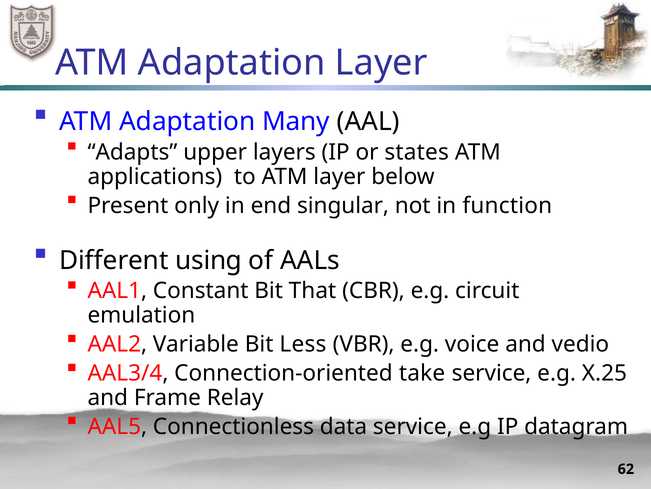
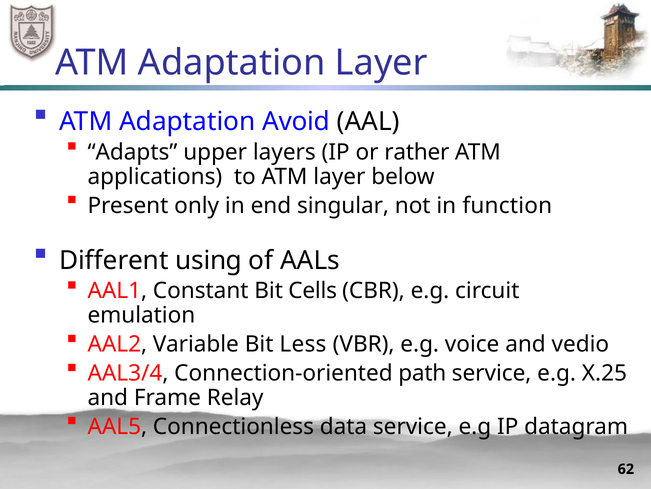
Many: Many -> Avoid
states: states -> rather
That: That -> Cells
take: take -> path
